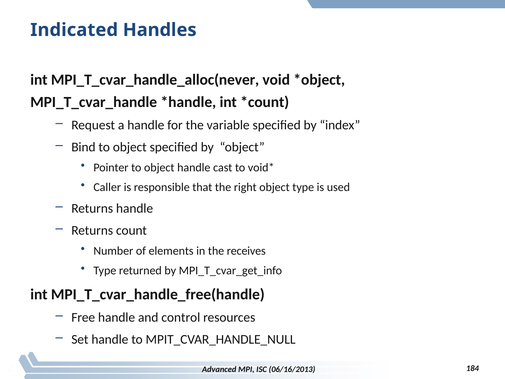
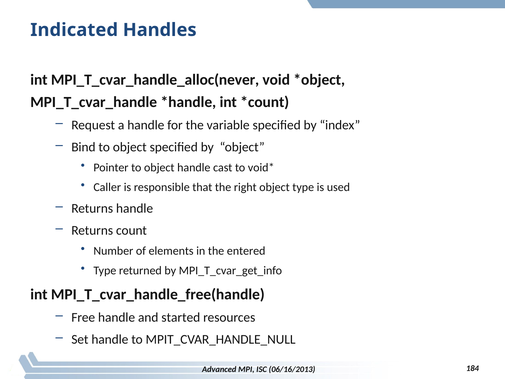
receives: receives -> entered
control: control -> started
